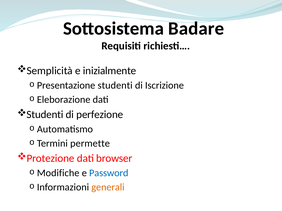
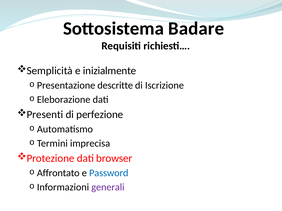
Presentazione studenti: studenti -> descritte
Studenti at (45, 115): Studenti -> Presenti
permette: permette -> imprecisa
Modifiche: Modifiche -> Affrontato
generali colour: orange -> purple
